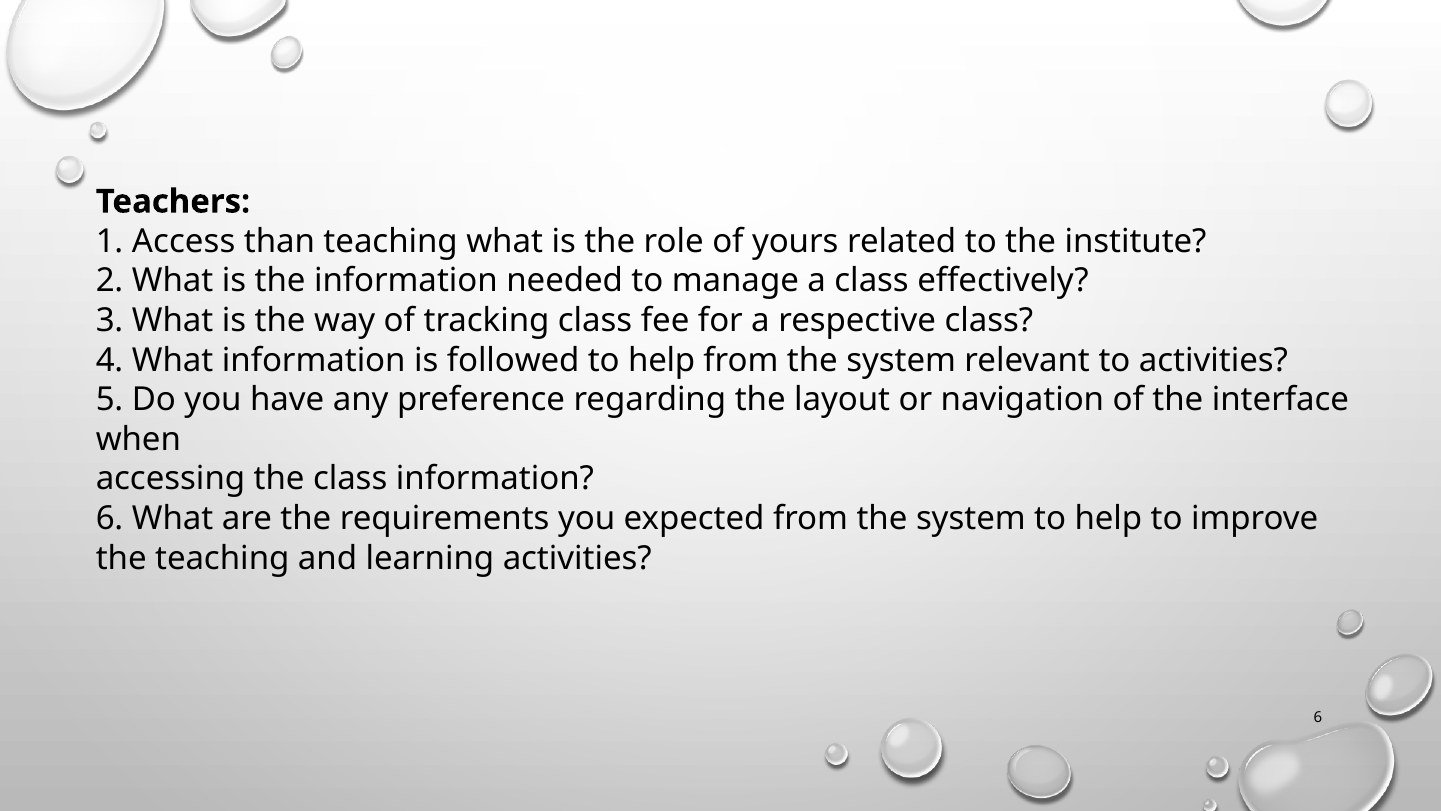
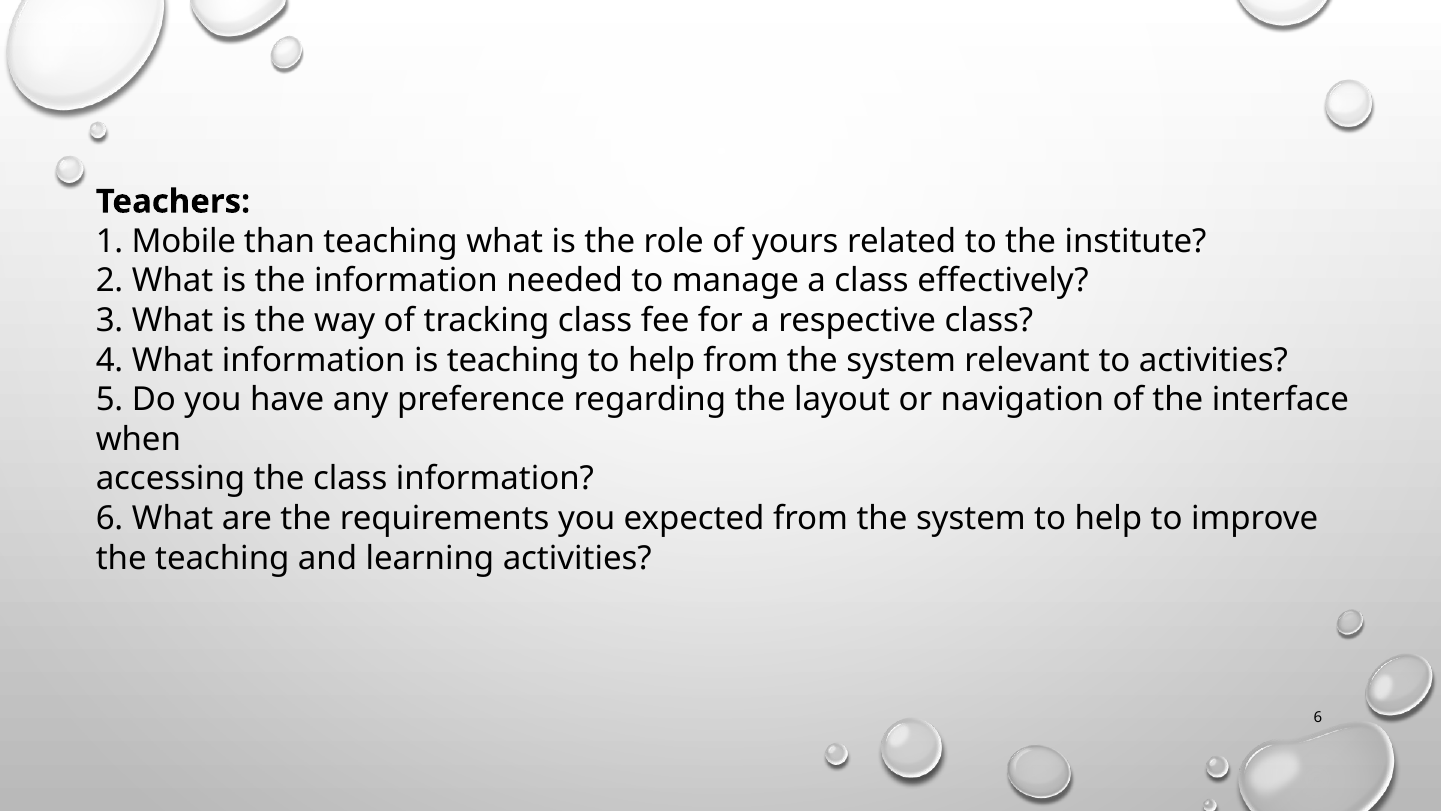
Access: Access -> Mobile
is followed: followed -> teaching
